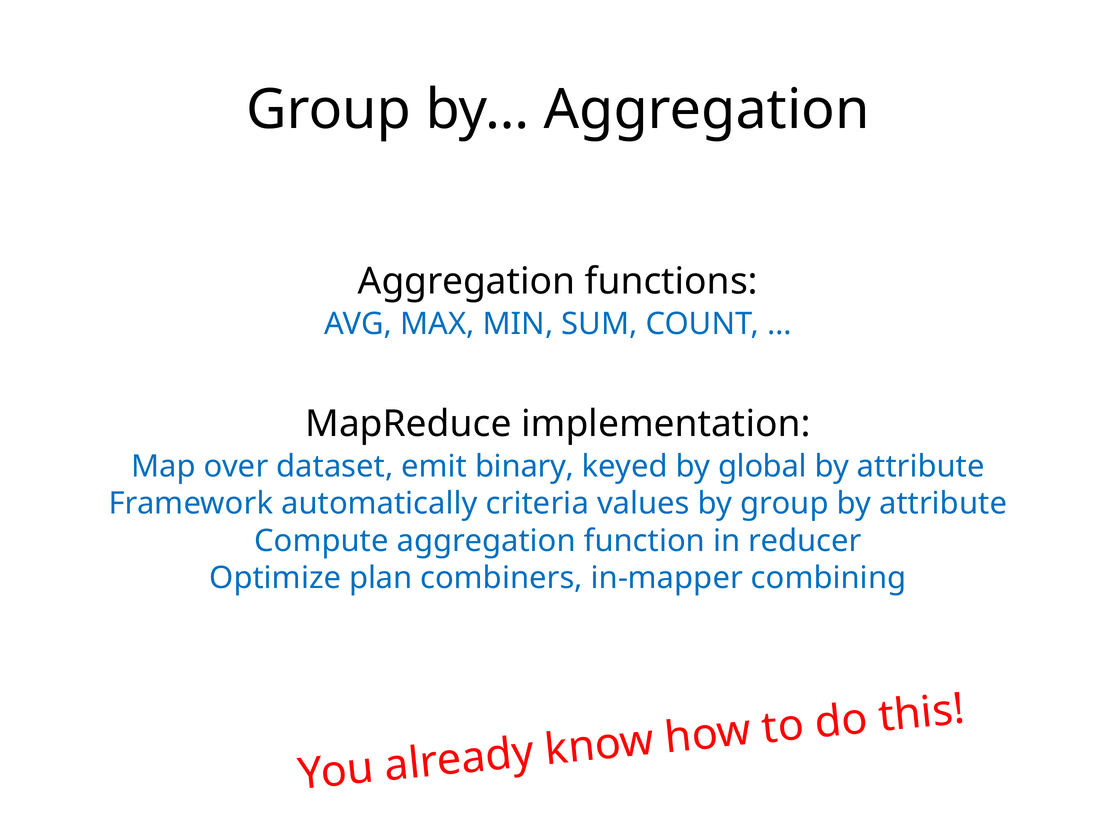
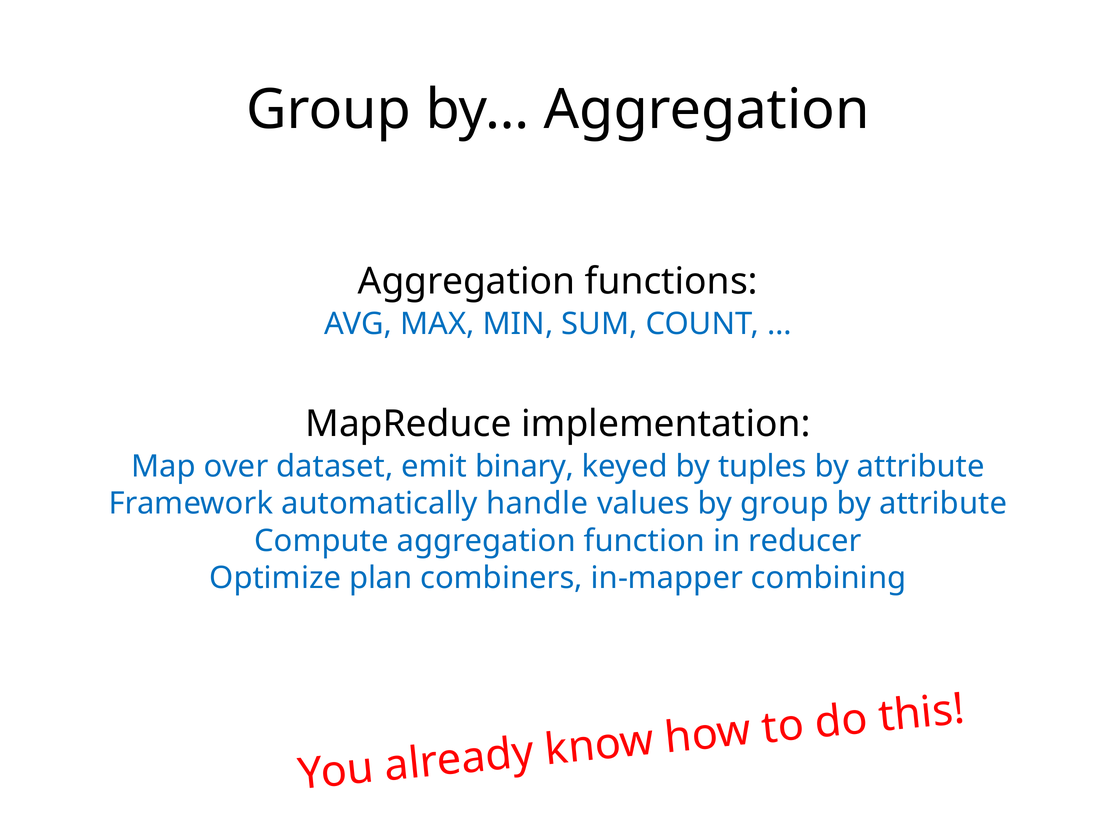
global: global -> tuples
criteria: criteria -> handle
